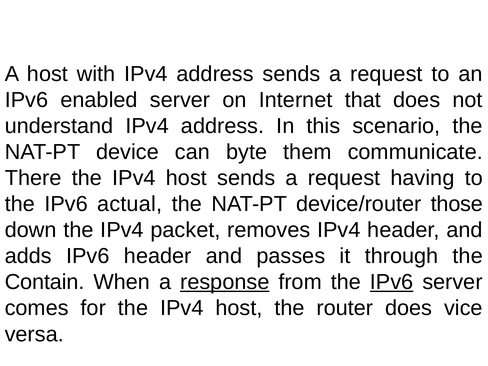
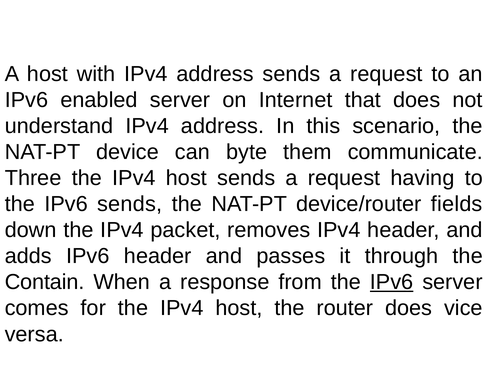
There: There -> Three
IPv6 actual: actual -> sends
those: those -> fields
response underline: present -> none
